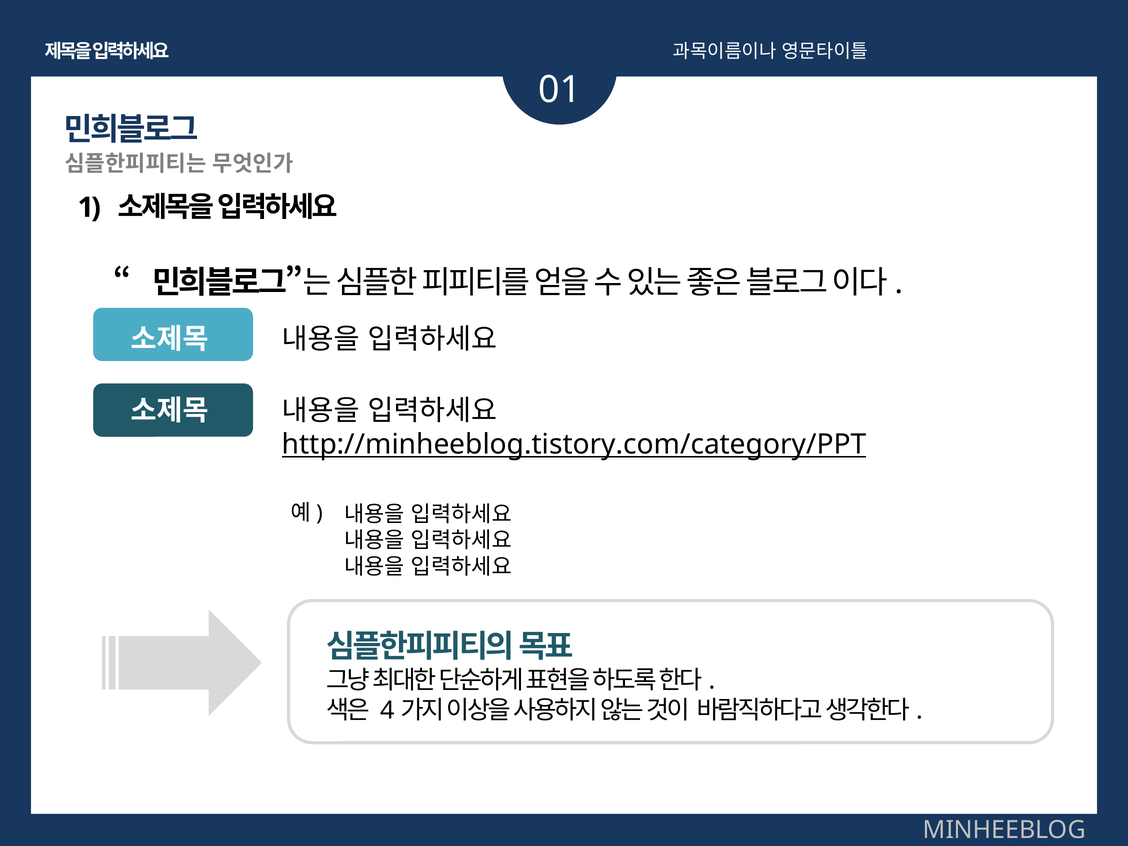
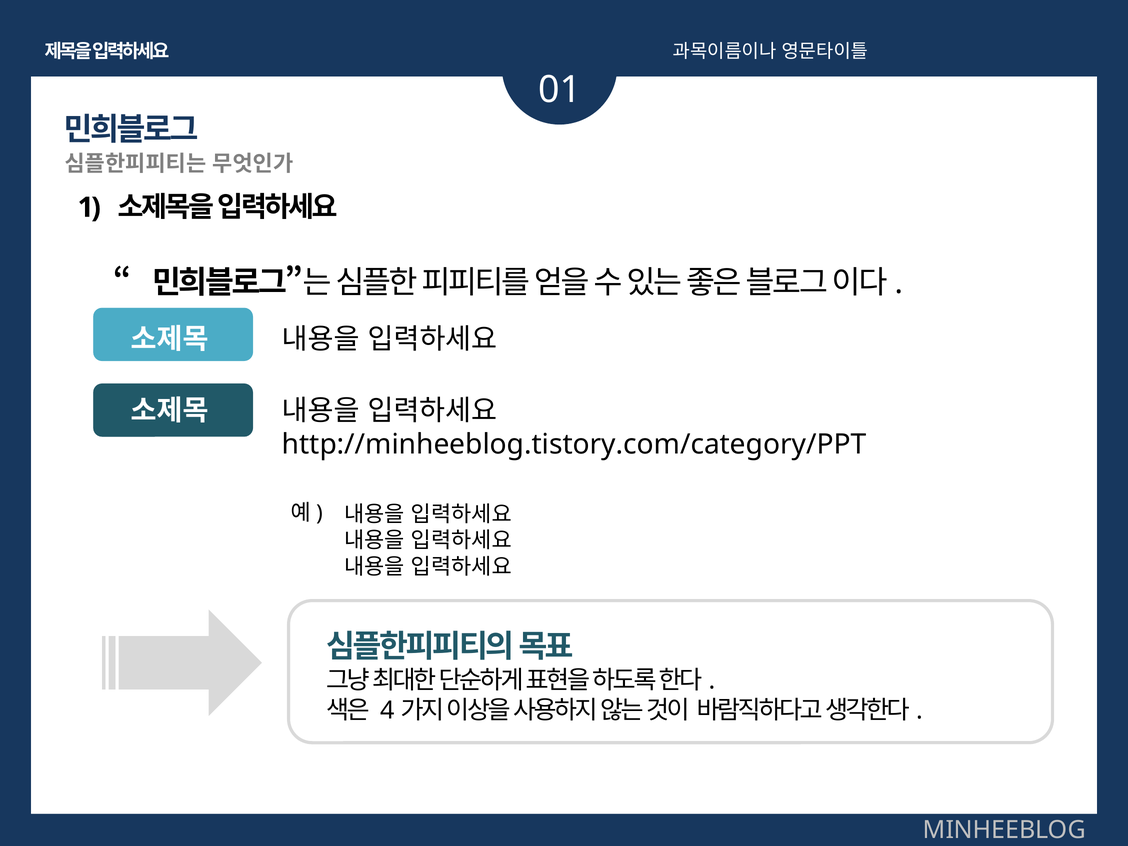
http://minheeblog.tistory.com/category/PPT underline: present -> none
